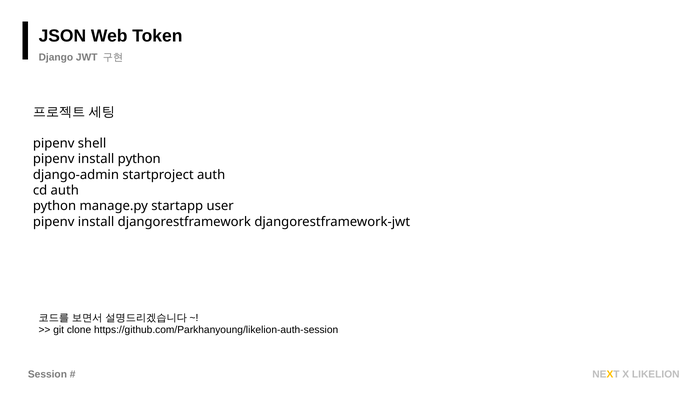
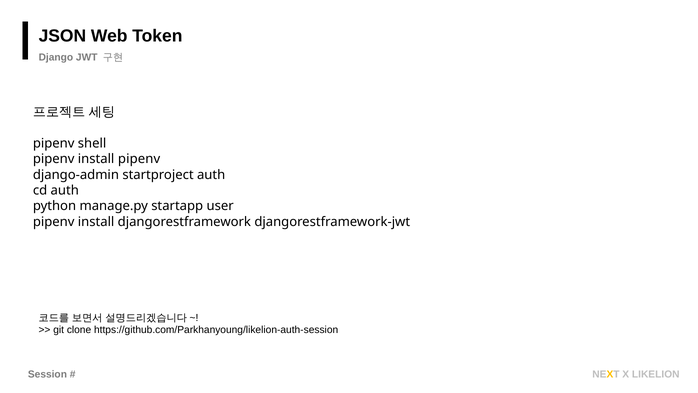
install python: python -> pipenv
